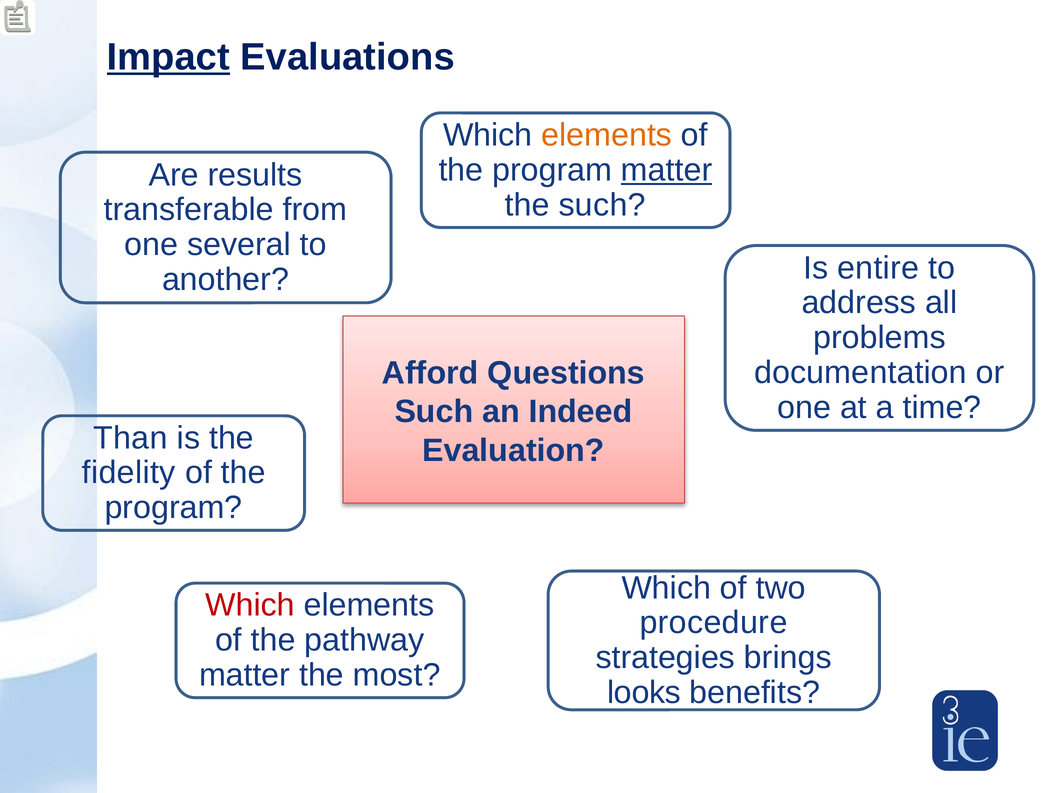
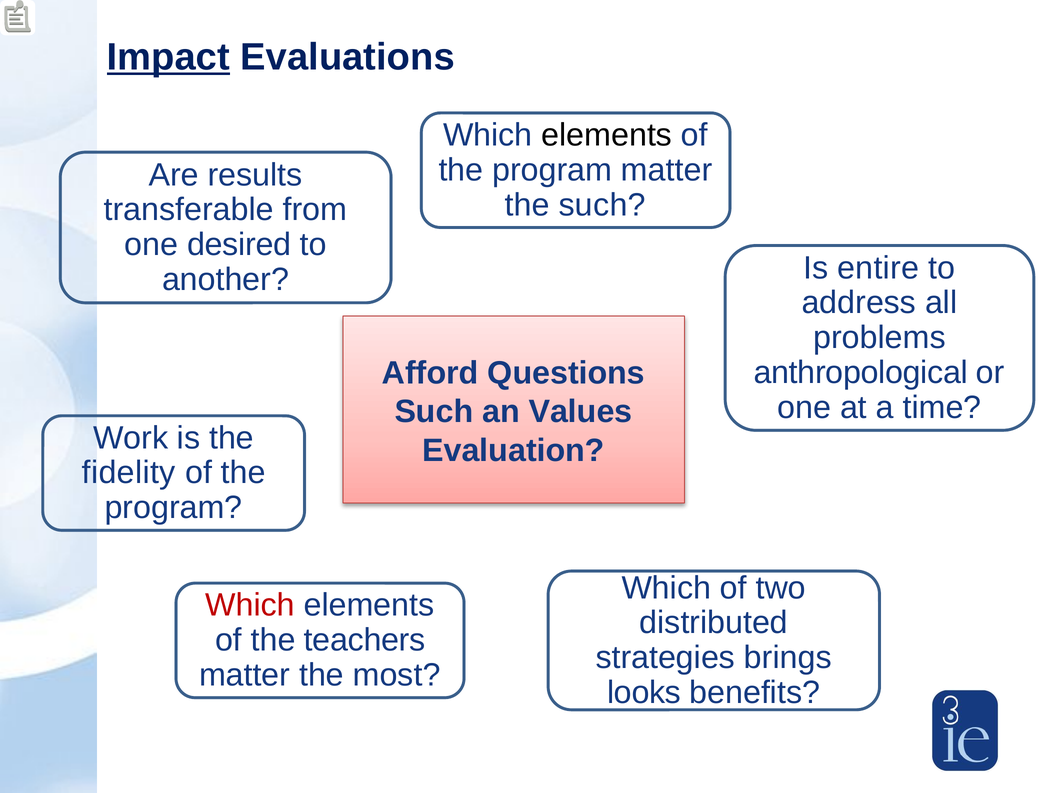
elements at (607, 135) colour: orange -> black
matter at (667, 170) underline: present -> none
several: several -> desired
documentation: documentation -> anthropological
Indeed: Indeed -> Values
Than: Than -> Work
procedure: procedure -> distributed
pathway: pathway -> teachers
